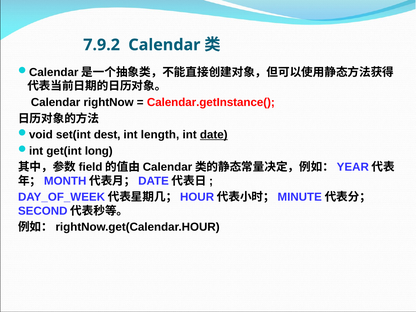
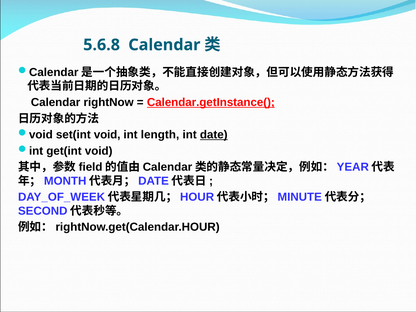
7.9.2: 7.9.2 -> 5.6.8
Calendar.getInstance( underline: none -> present
set(int dest: dest -> void
get(int long: long -> void
